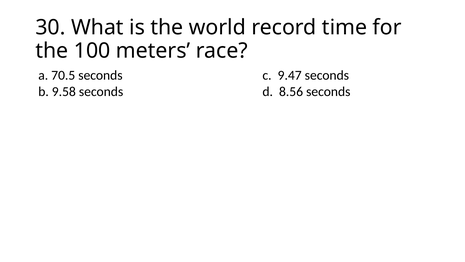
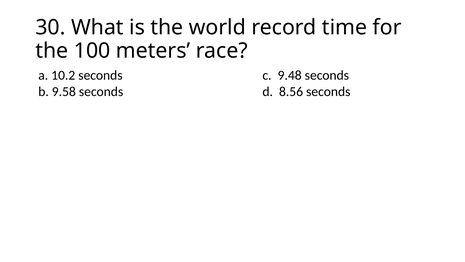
70.5: 70.5 -> 10.2
9.47: 9.47 -> 9.48
